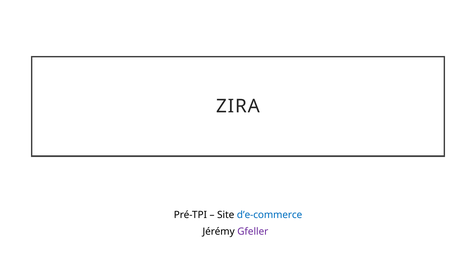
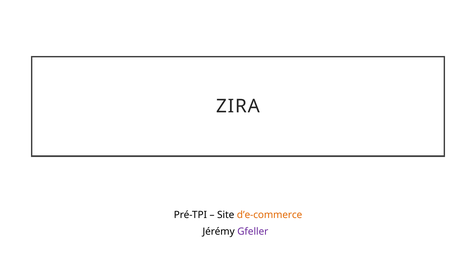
d’e-commerce colour: blue -> orange
